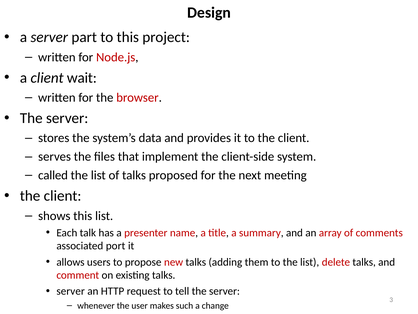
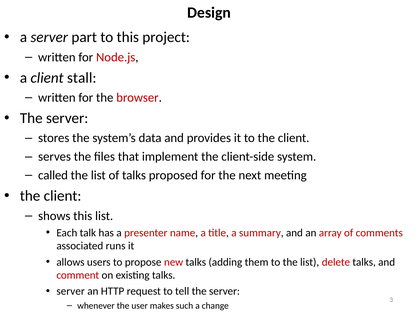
wait: wait -> stall
port: port -> runs
